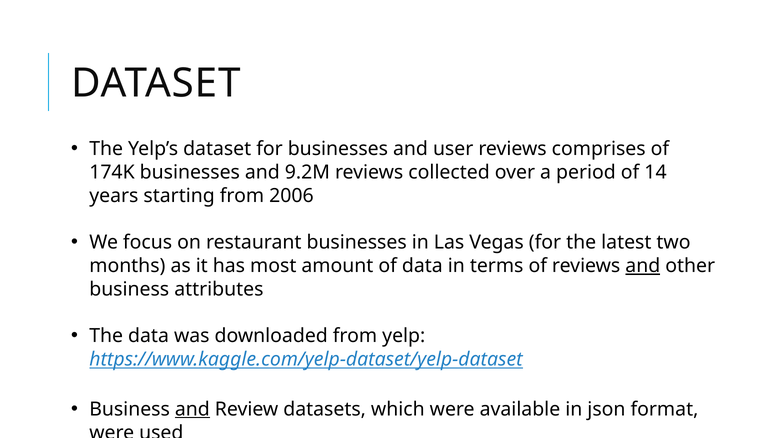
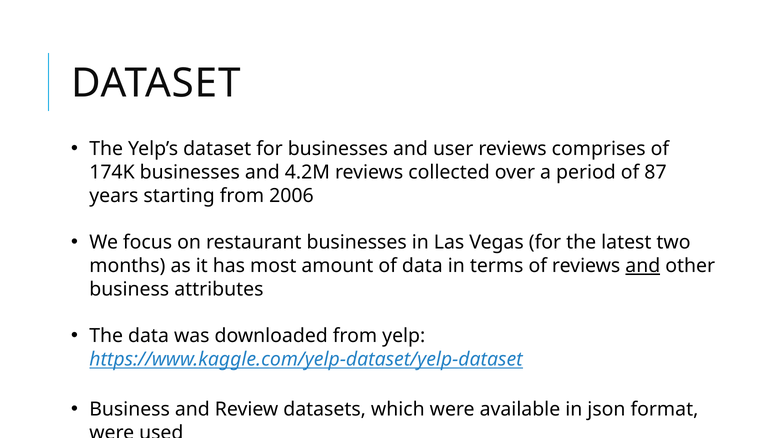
9.2M: 9.2M -> 4.2M
14: 14 -> 87
and at (192, 409) underline: present -> none
